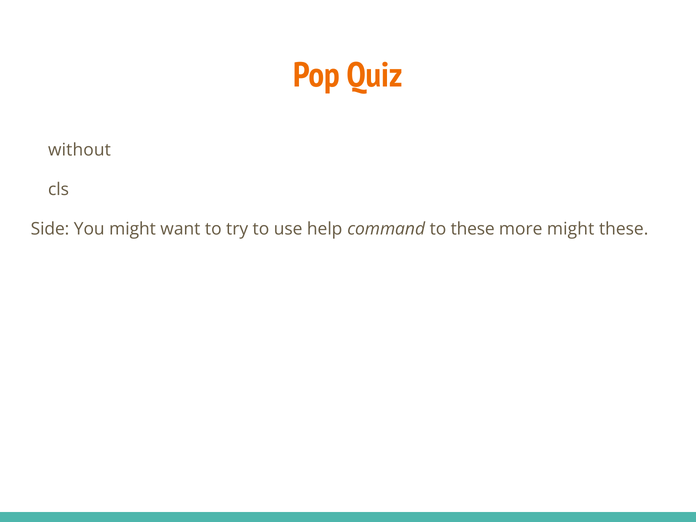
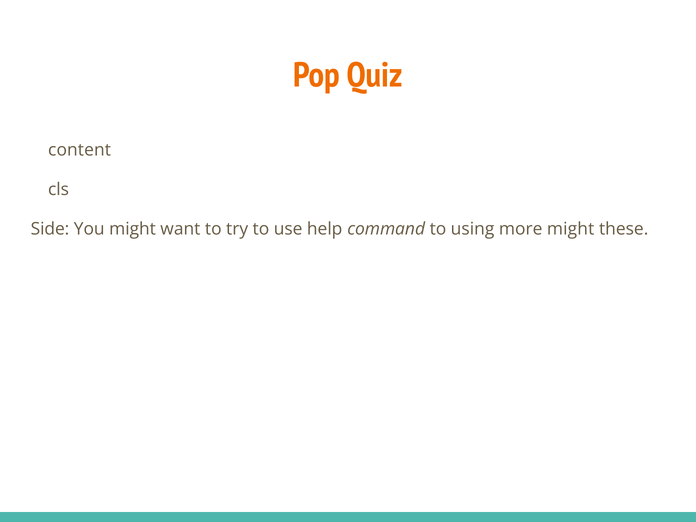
without: without -> content
to these: these -> using
